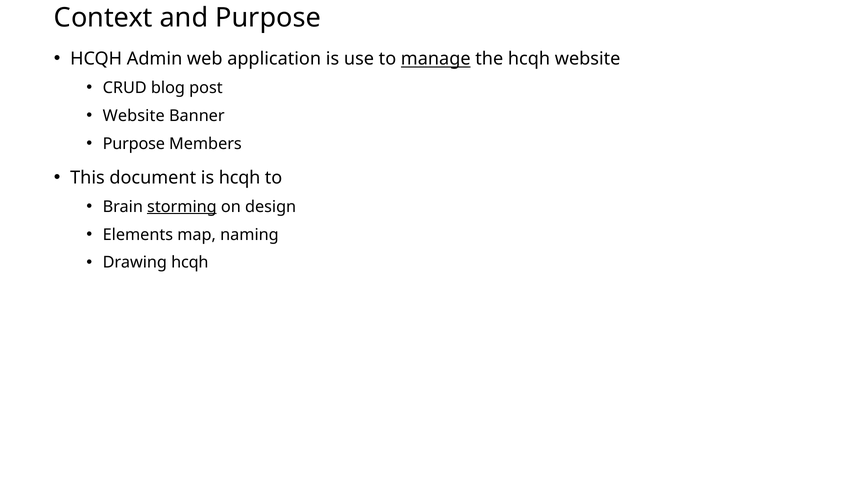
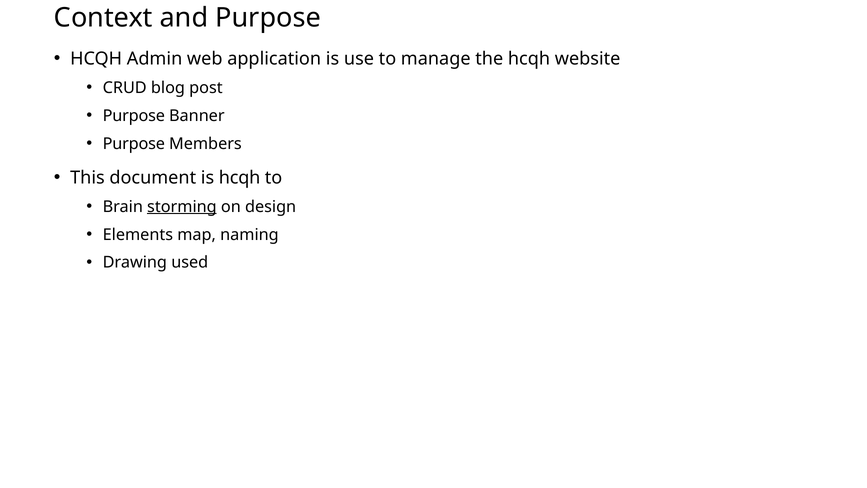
manage underline: present -> none
Website at (134, 116): Website -> Purpose
Drawing hcqh: hcqh -> used
